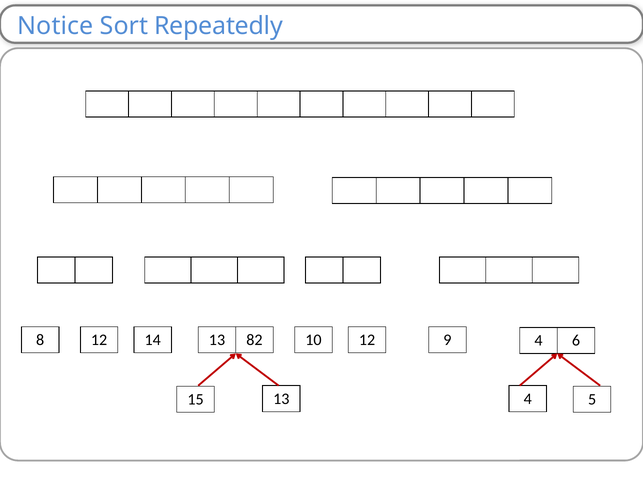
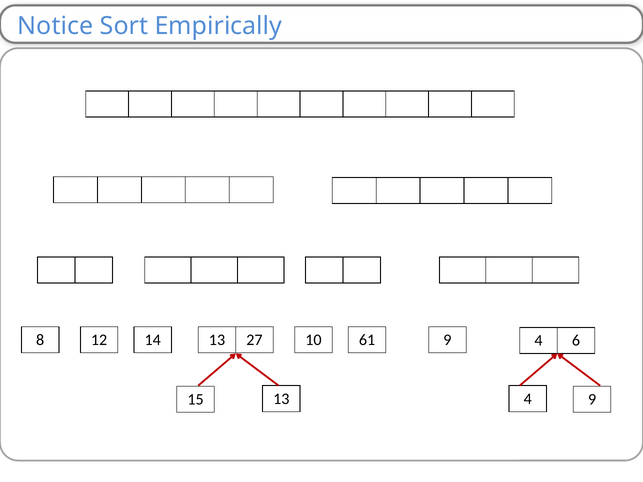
Repeatedly: Repeatedly -> Empirically
82: 82 -> 27
10 12: 12 -> 61
4 5: 5 -> 9
